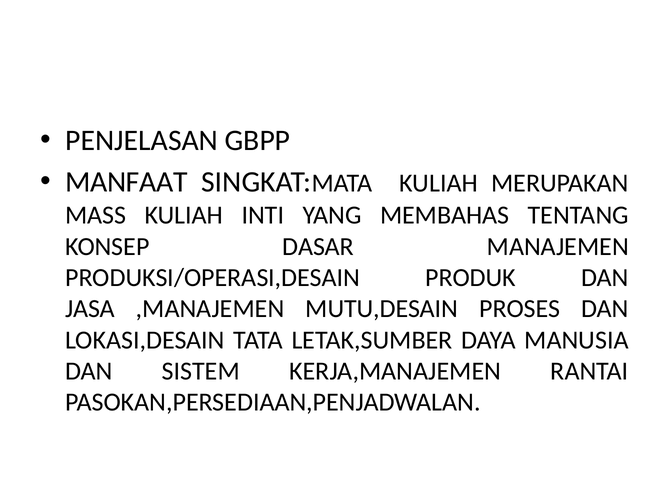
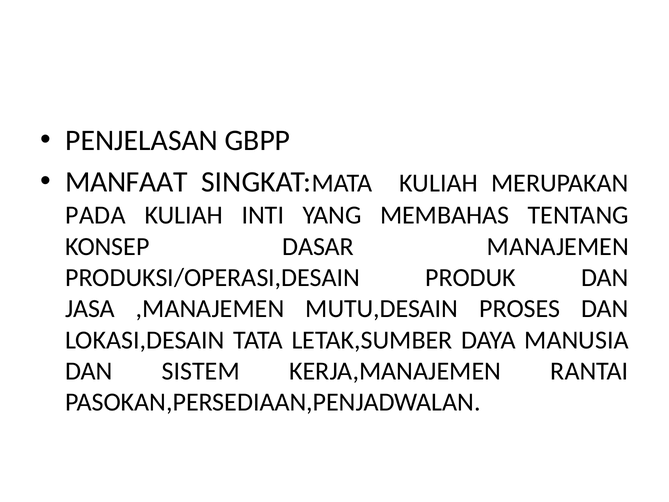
MASS: MASS -> PADA
